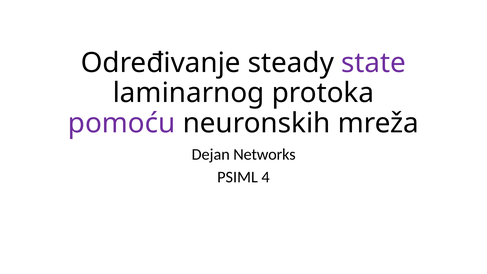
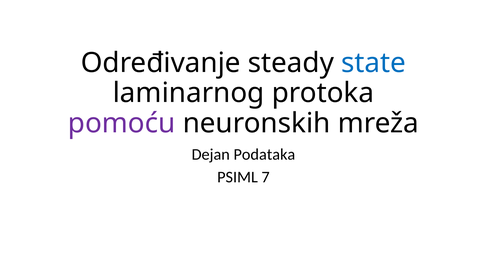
state colour: purple -> blue
Networks: Networks -> Podataka
4: 4 -> 7
